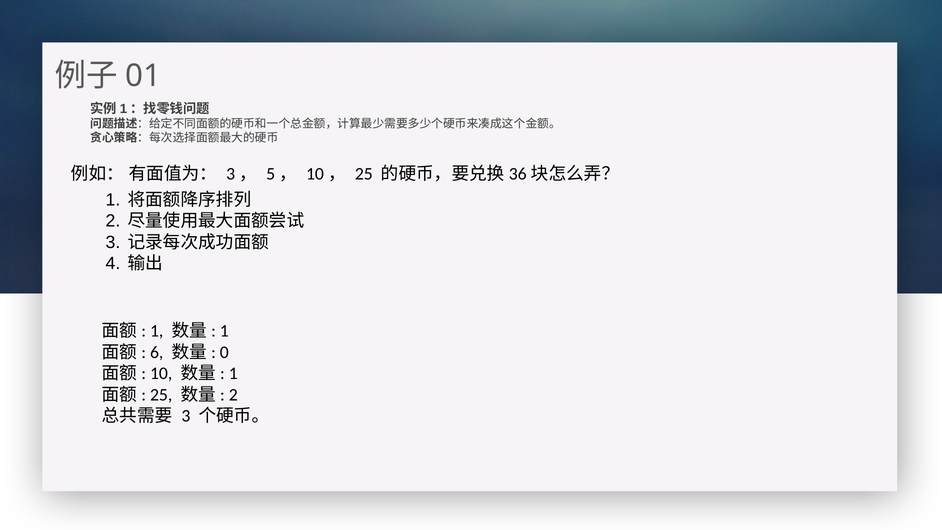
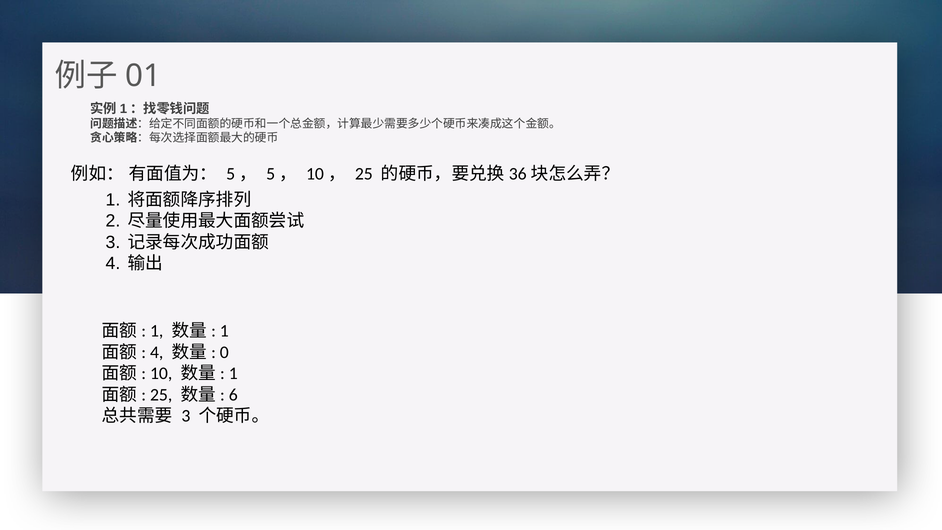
3 at (231, 174): 3 -> 5
6 at (157, 352): 6 -> 4
2 at (233, 395): 2 -> 6
